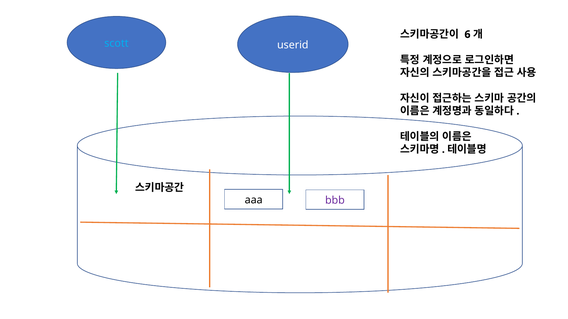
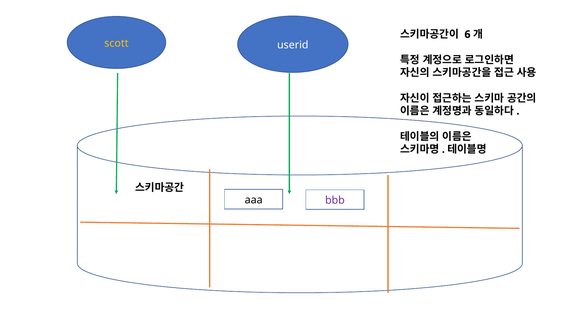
scott colour: light blue -> yellow
